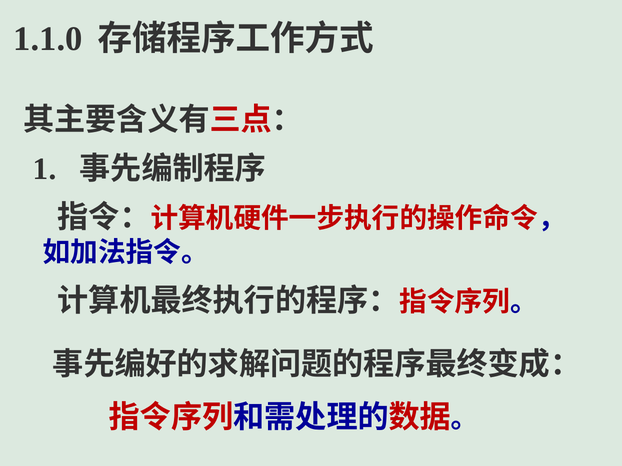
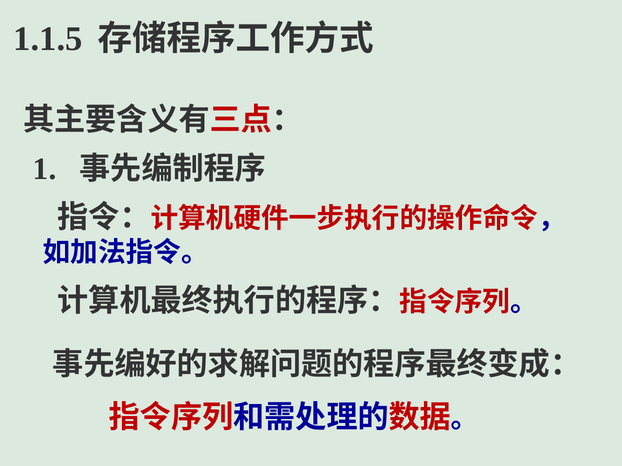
1.1.0: 1.1.0 -> 1.1.5
